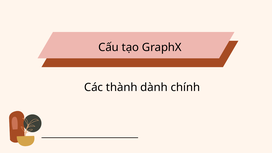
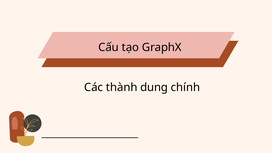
dành: dành -> dung
